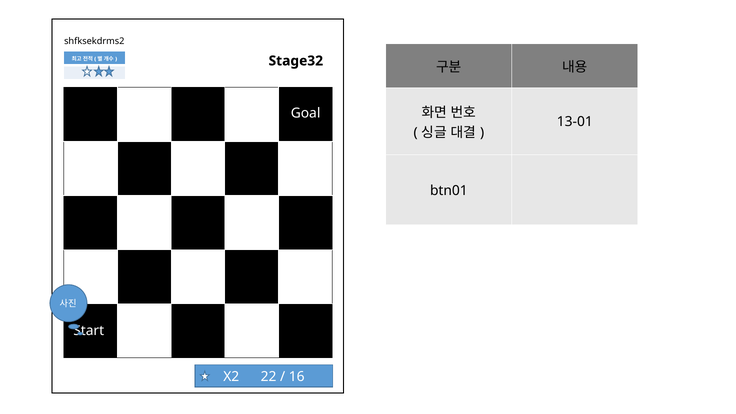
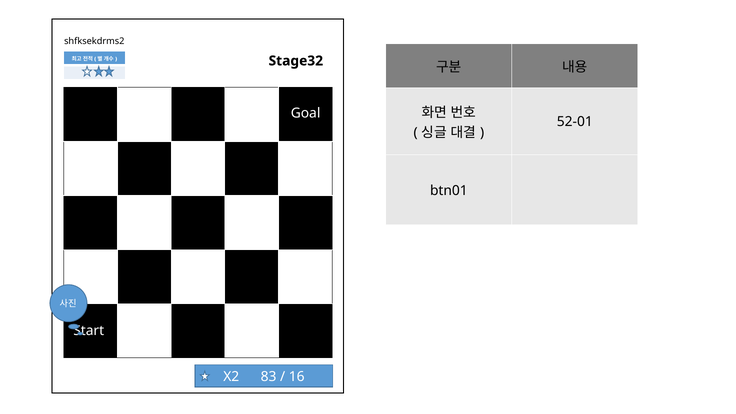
13-01: 13-01 -> 52-01
22: 22 -> 83
